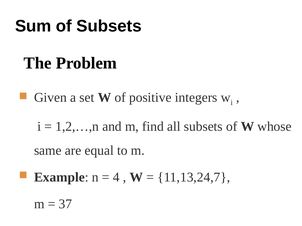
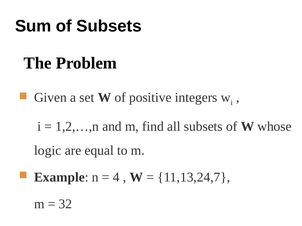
same: same -> logic
37: 37 -> 32
